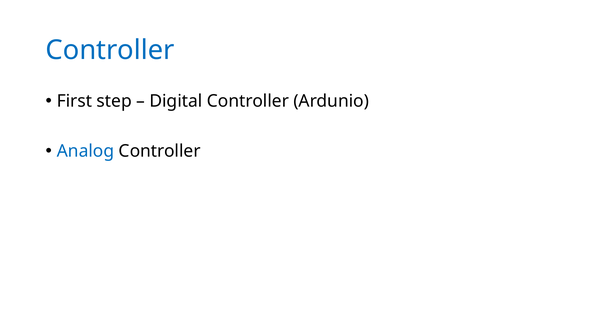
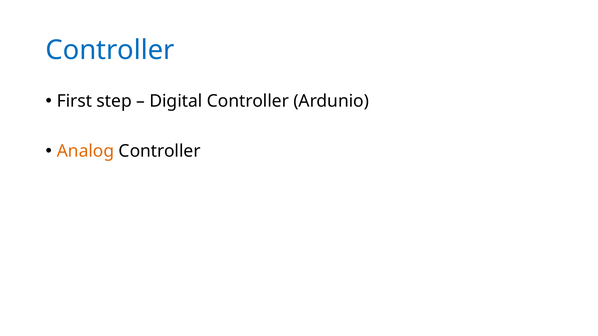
Analog colour: blue -> orange
